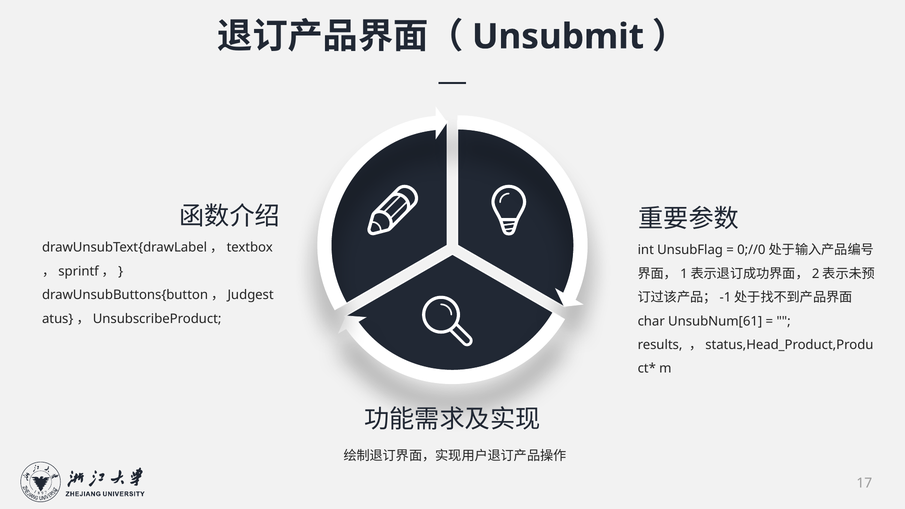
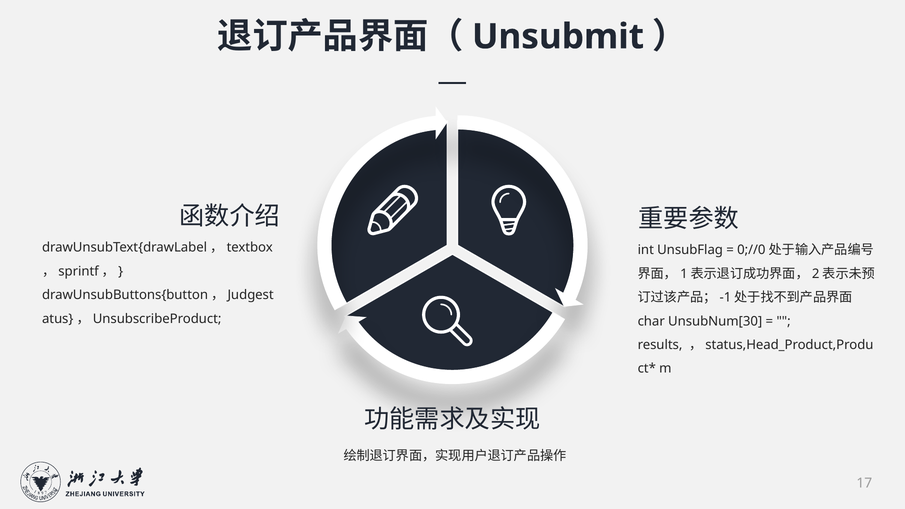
UnsubNum[61: UnsubNum[61 -> UnsubNum[30
